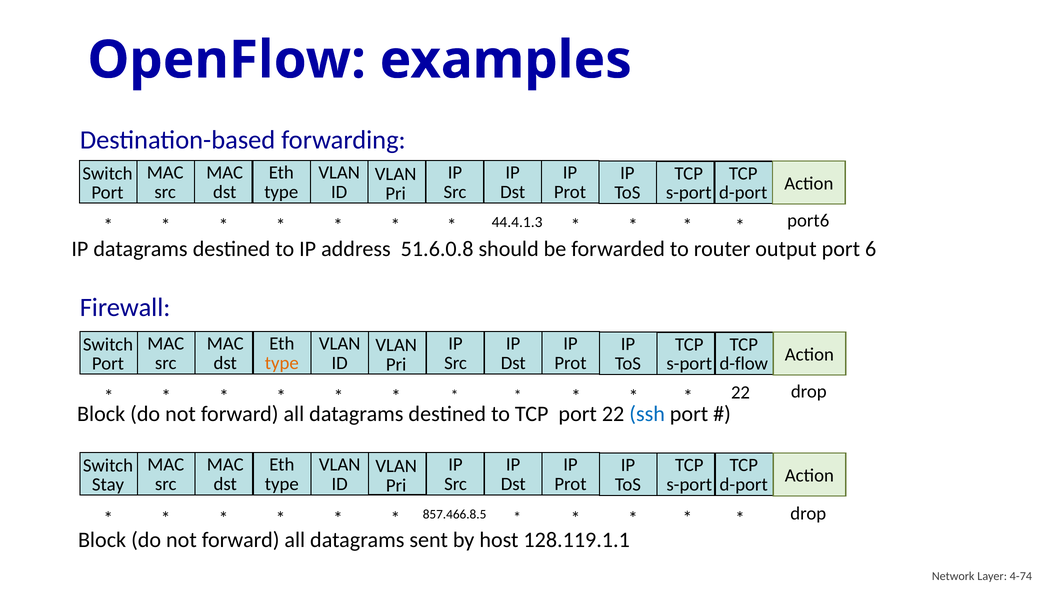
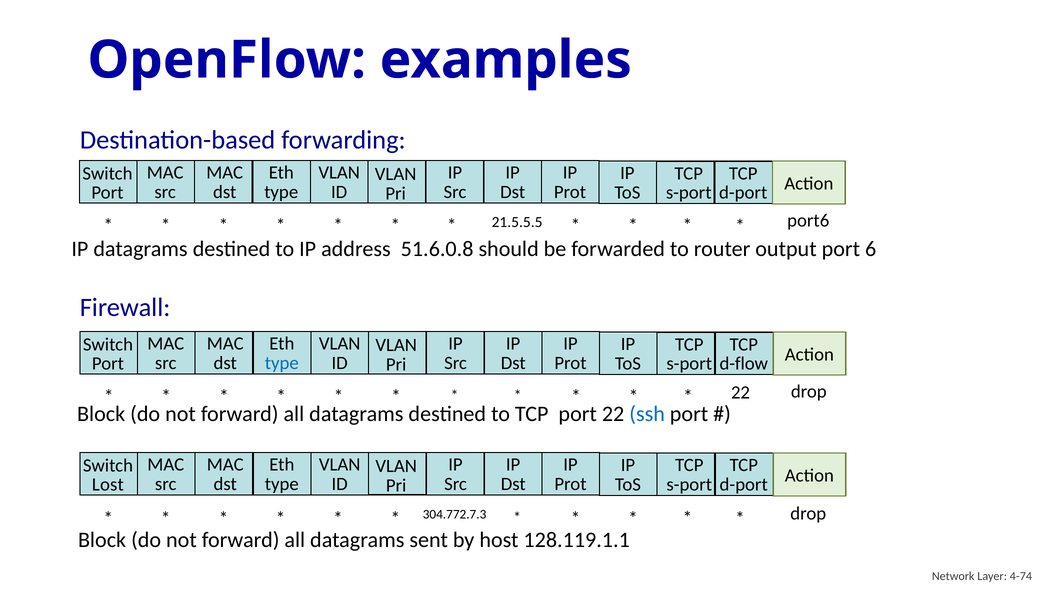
44.4.1.3: 44.4.1.3 -> 21.5.5.5
type at (282, 363) colour: orange -> blue
Stay: Stay -> Lost
857.466.8.5: 857.466.8.5 -> 304.772.7.3
